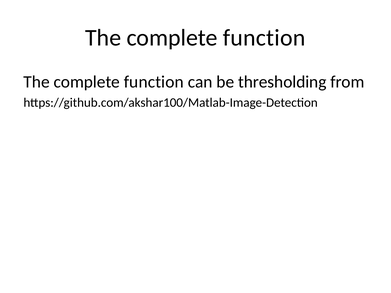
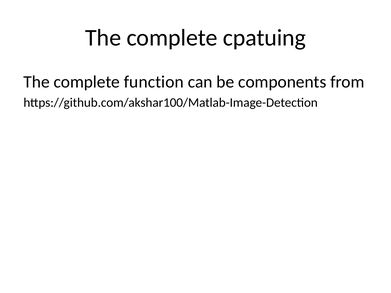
function at (264, 38): function -> cpatuing
thresholding: thresholding -> components
